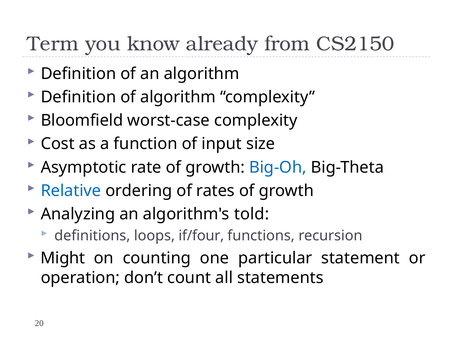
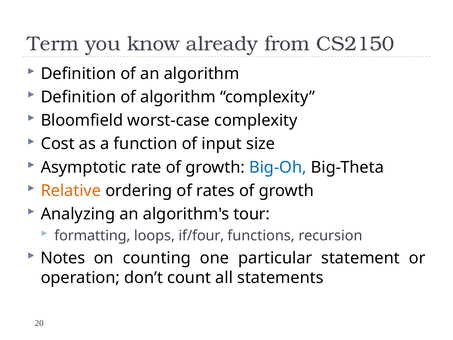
Relative colour: blue -> orange
told: told -> tour
definitions: definitions -> formatting
Might: Might -> Notes
